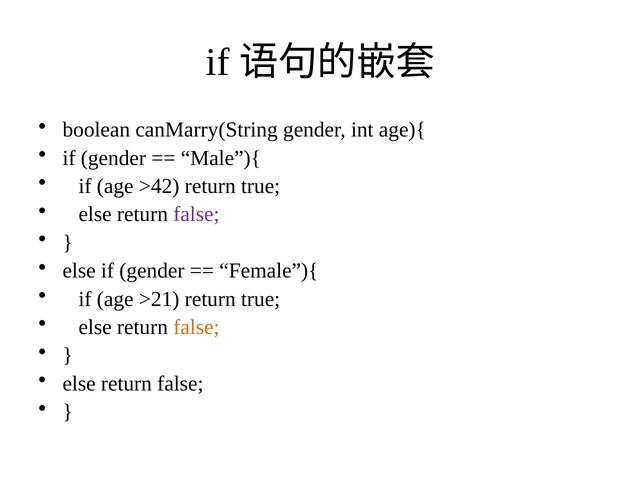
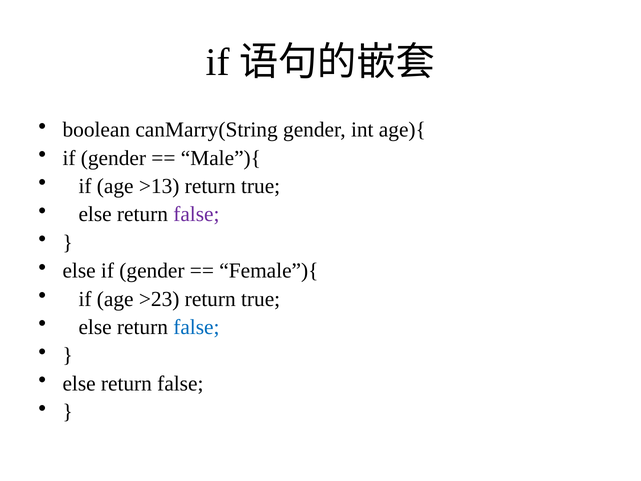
>42: >42 -> >13
>21: >21 -> >23
false at (196, 327) colour: orange -> blue
